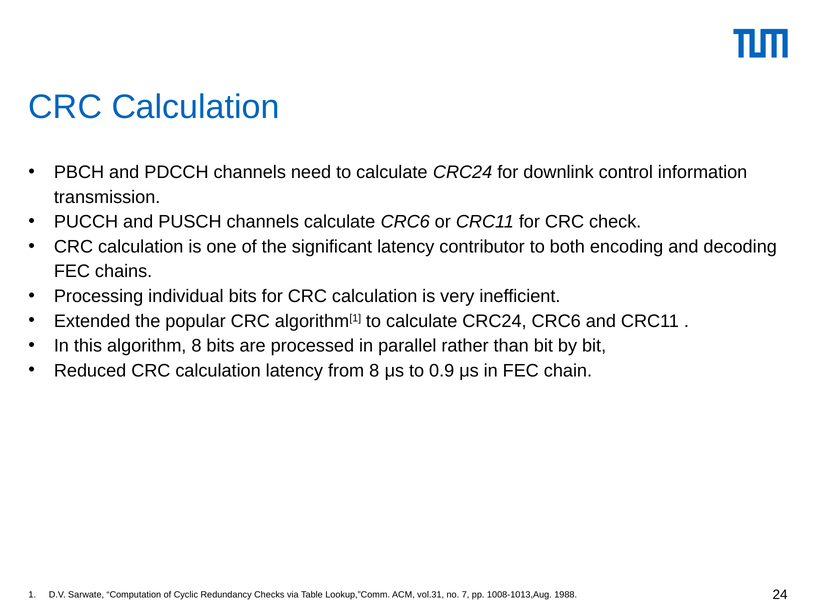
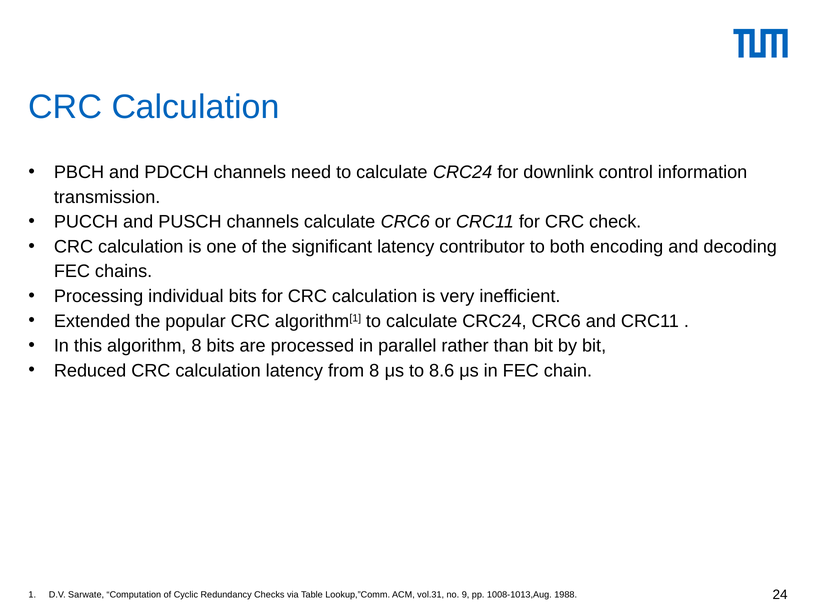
0.9: 0.9 -> 8.6
7: 7 -> 9
